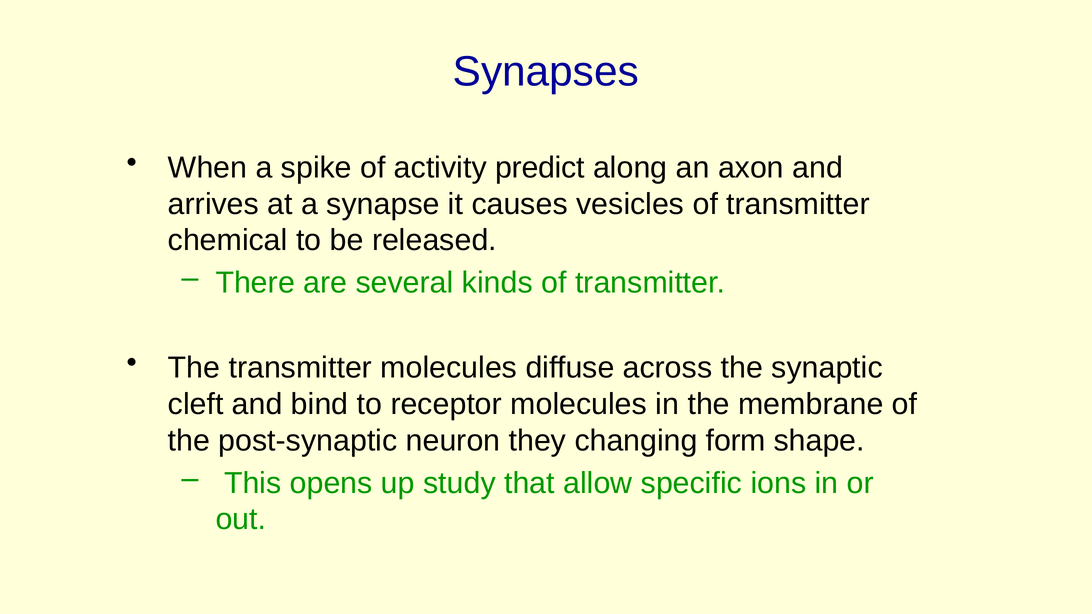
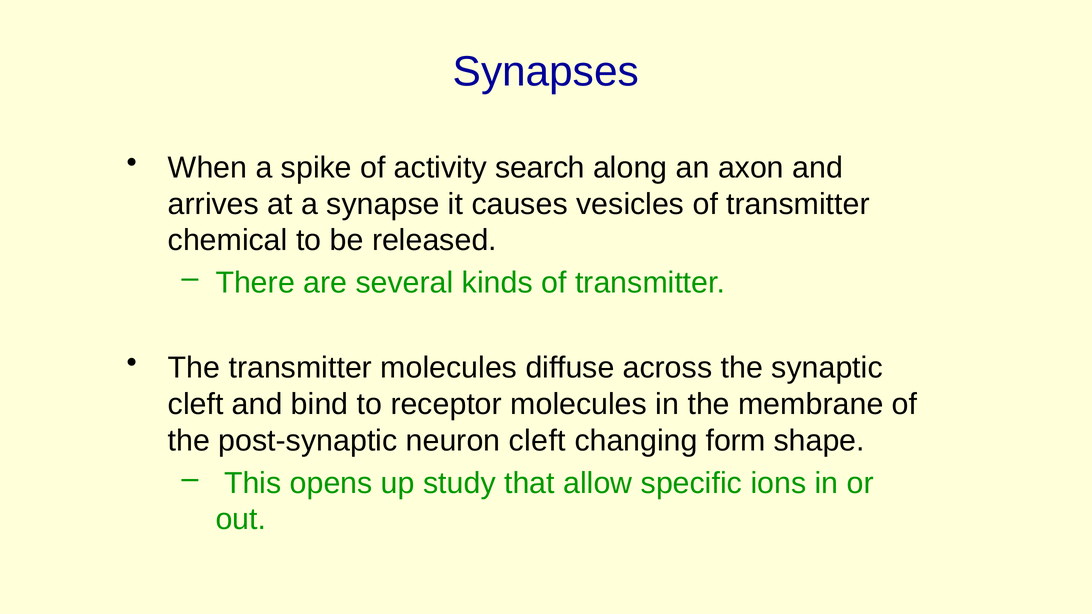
predict: predict -> search
neuron they: they -> cleft
